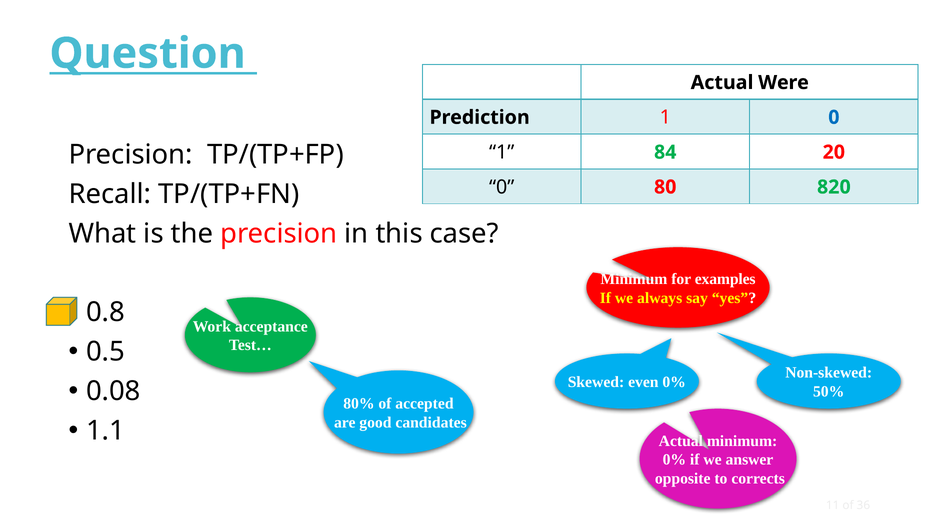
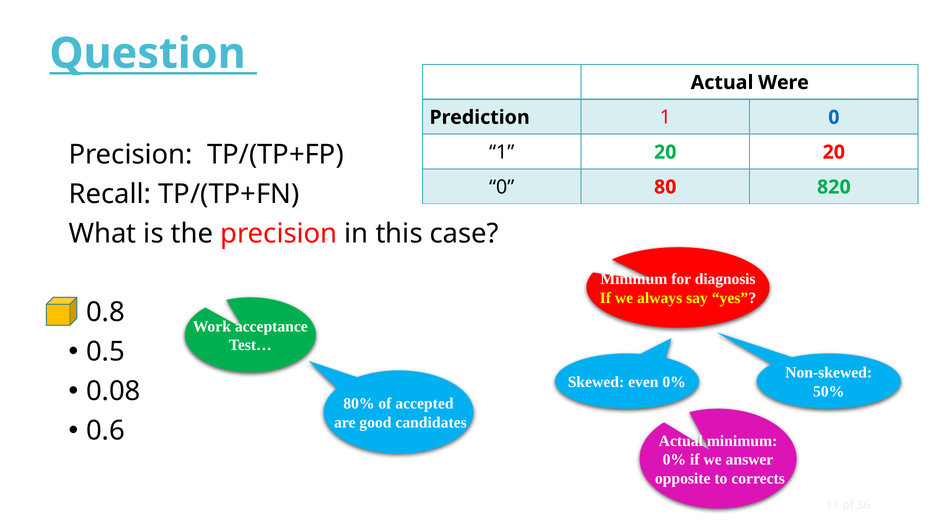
1 84: 84 -> 20
examples: examples -> diagnosis
1.1: 1.1 -> 0.6
